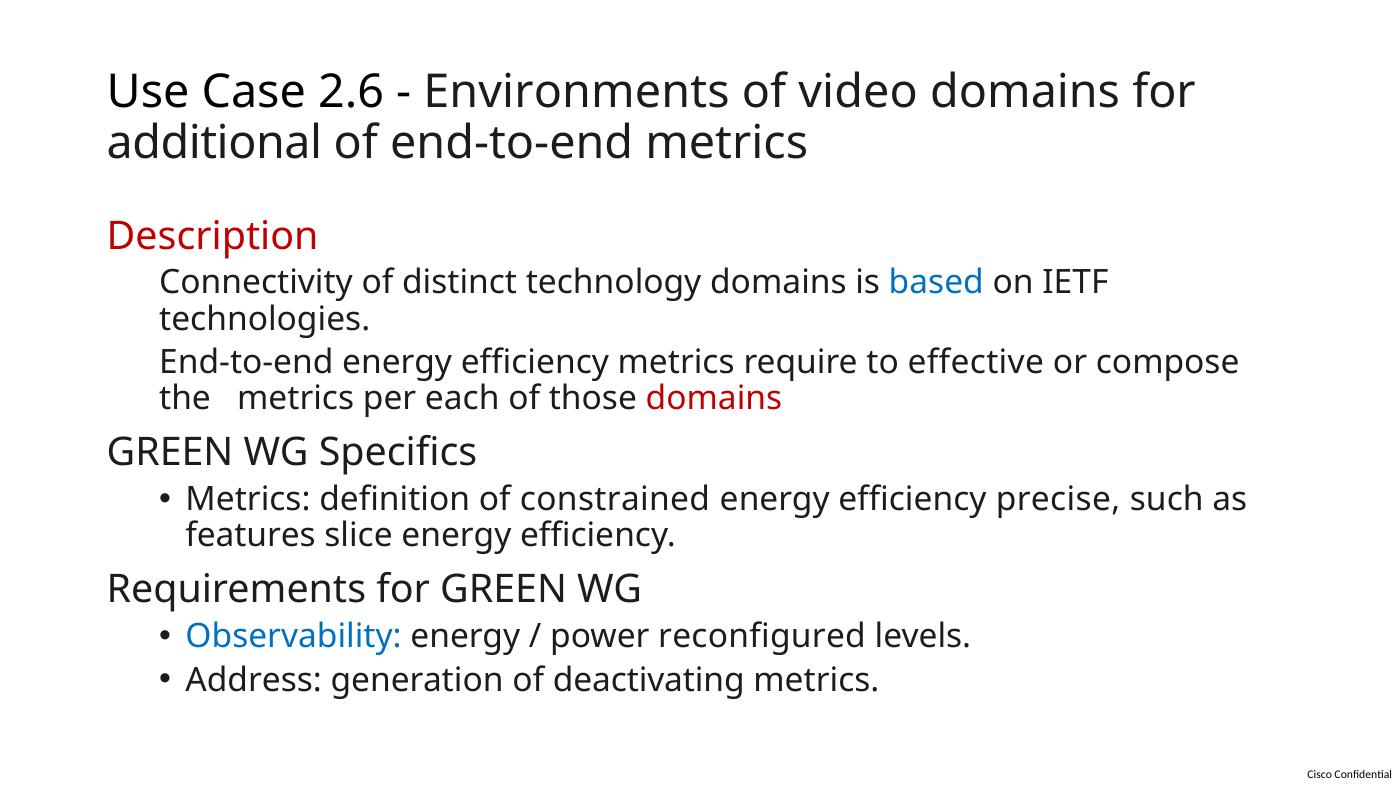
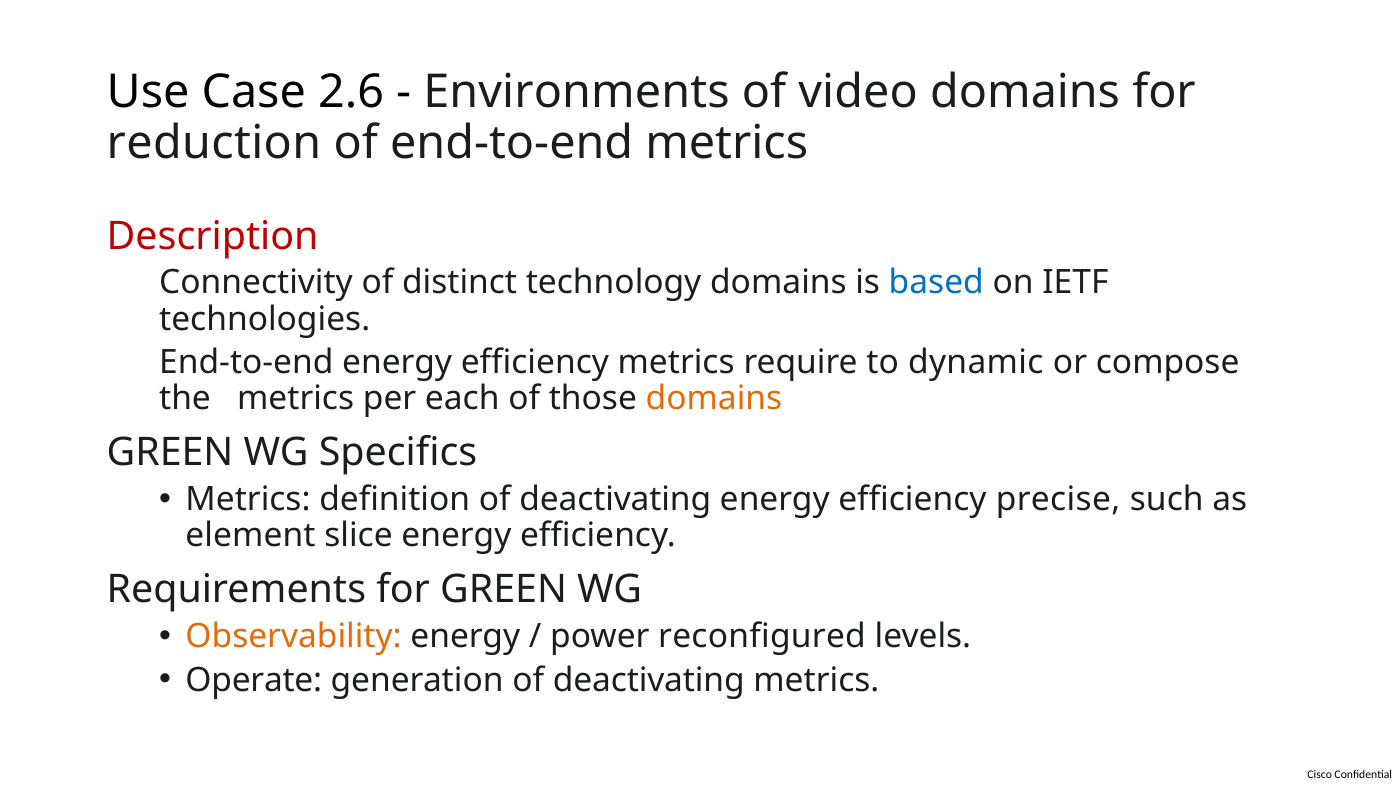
additional: additional -> reduction
effective: effective -> dynamic
domains at (714, 399) colour: red -> orange
definition of constrained: constrained -> deactivating
features: features -> element
Observability colour: blue -> orange
Address: Address -> Operate
